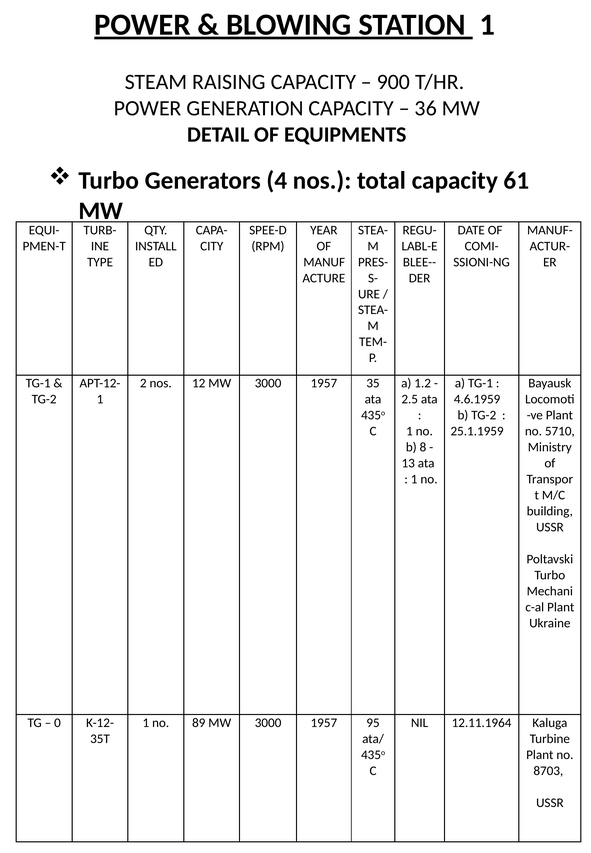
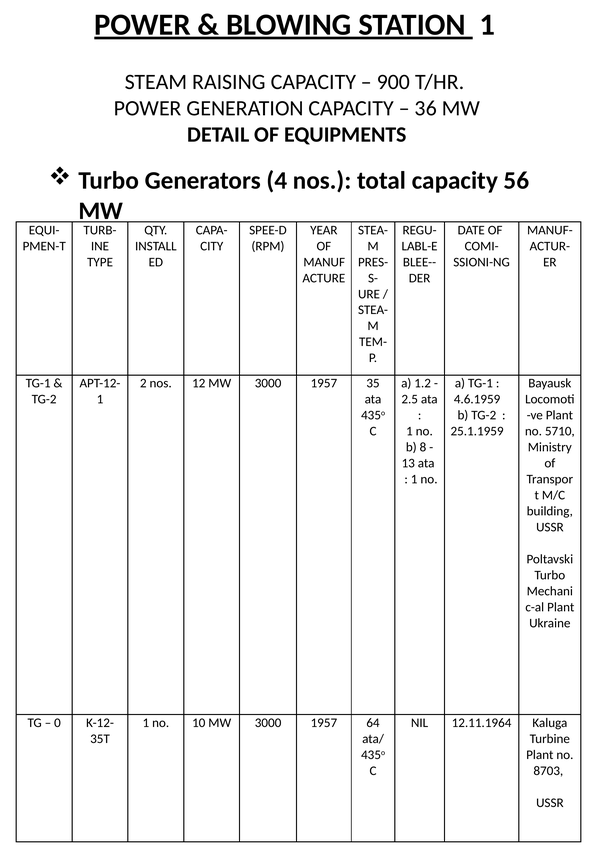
61: 61 -> 56
89: 89 -> 10
95: 95 -> 64
